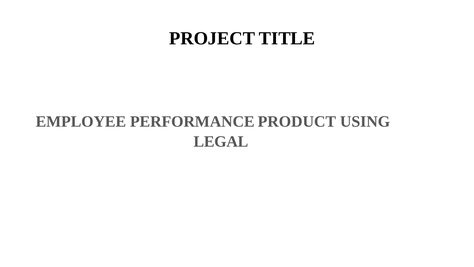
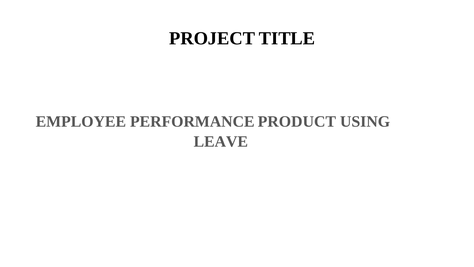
LEGAL: LEGAL -> LEAVE
